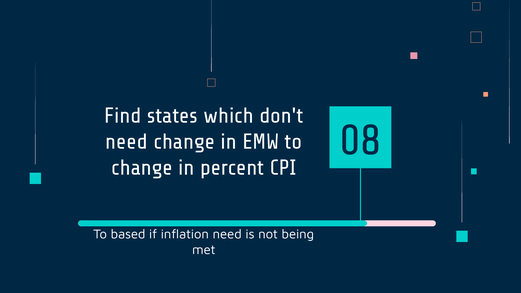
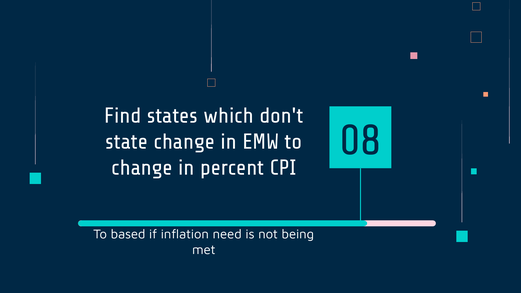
need at (127, 142): need -> state
